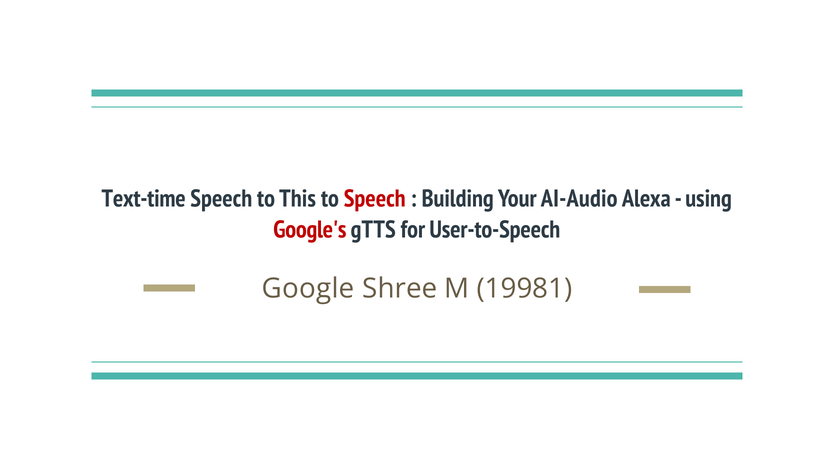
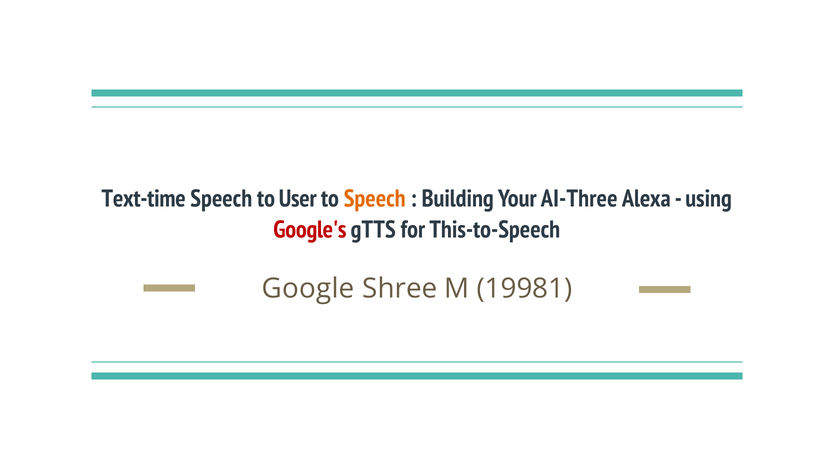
This: This -> User
Speech at (375, 199) colour: red -> orange
AI-Audio: AI-Audio -> AI-Three
User-to-Speech: User-to-Speech -> This-to-Speech
